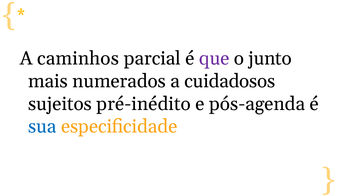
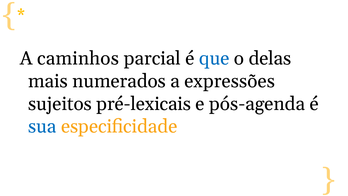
que colour: purple -> blue
junto: junto -> delas
cuidadosos: cuidadosos -> expressões
pré-inédito: pré-inédito -> pré-lexicais
